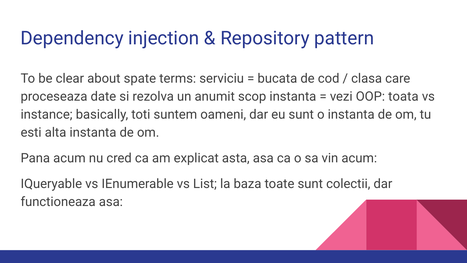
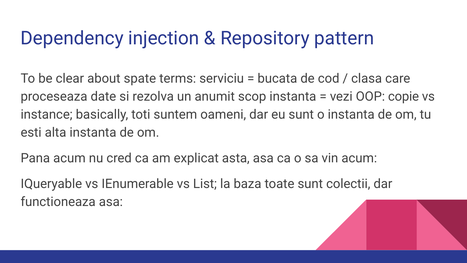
toata: toata -> copie
